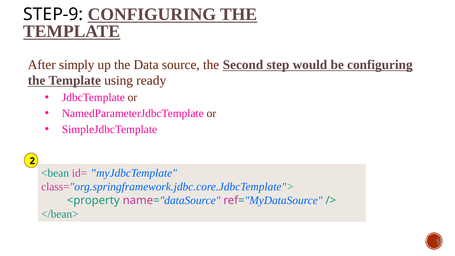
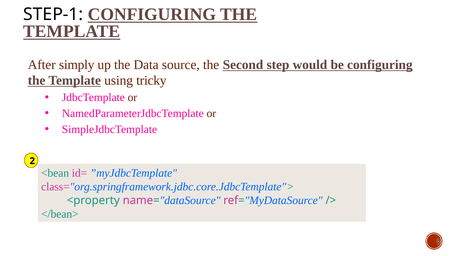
STEP-9: STEP-9 -> STEP-1
ready: ready -> tricky
